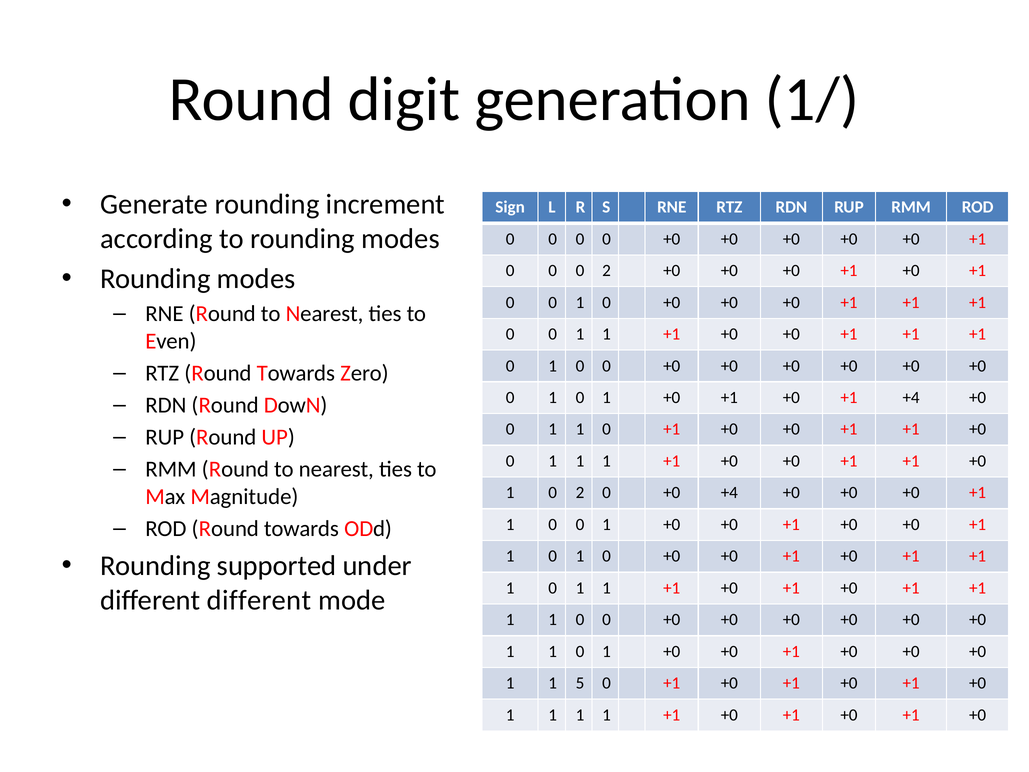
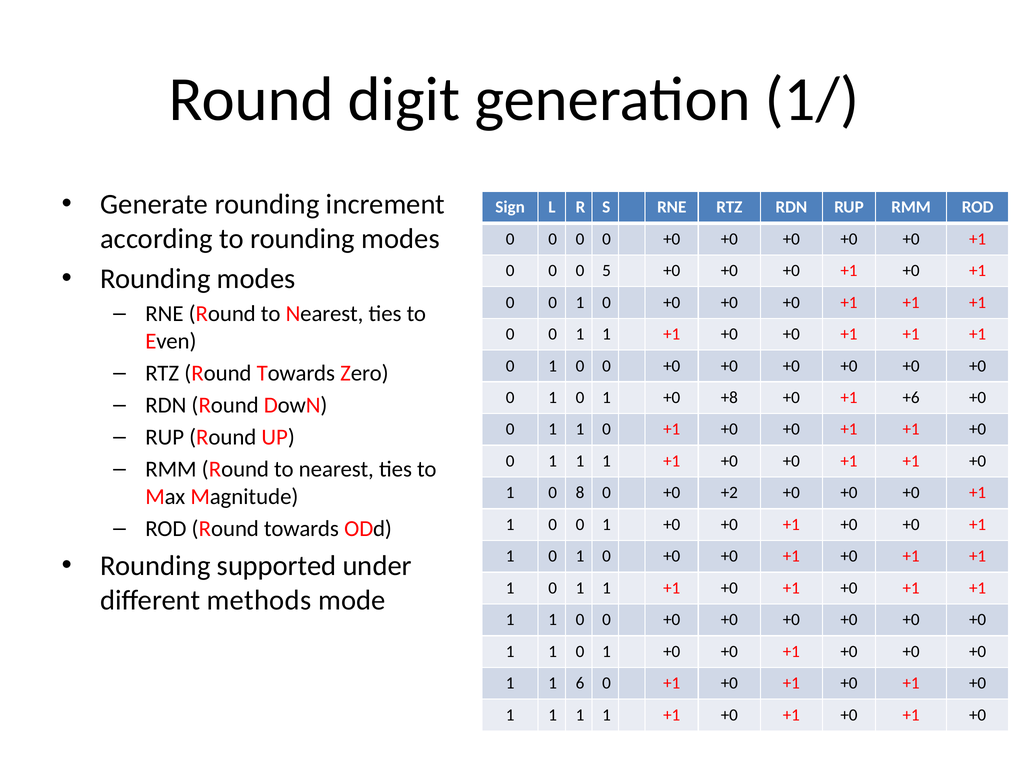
0 0 2: 2 -> 5
1 +0 +1: +1 -> +8
+1 +4: +4 -> +6
1 0 2: 2 -> 8
+0 +4: +4 -> +2
different different: different -> methods
5: 5 -> 6
